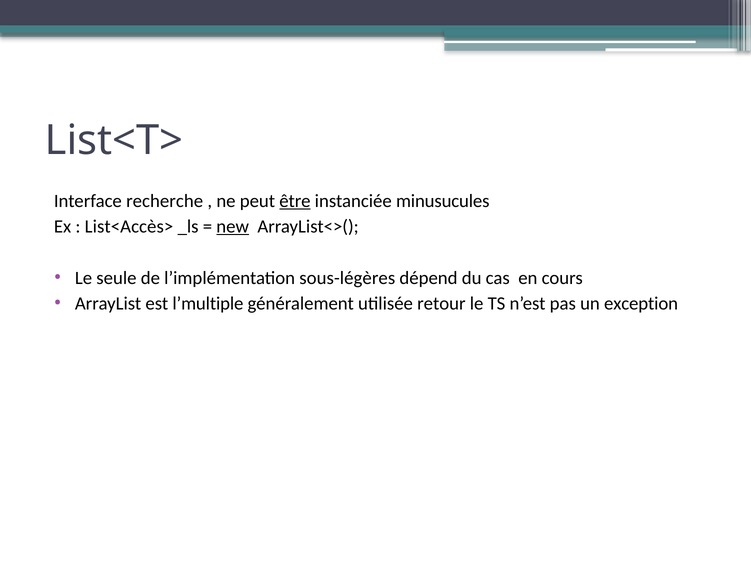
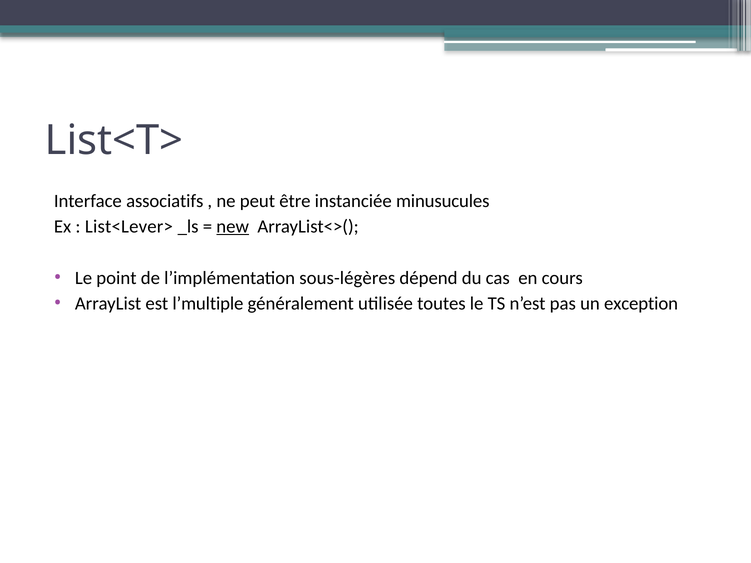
recherche: recherche -> associatifs
être underline: present -> none
List<Accès>: List<Accès> -> List<Lever>
seule: seule -> point
retour: retour -> toutes
